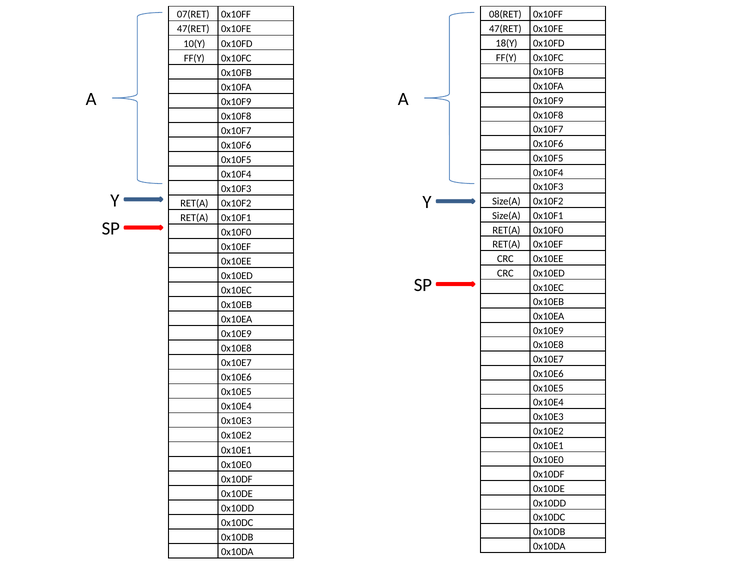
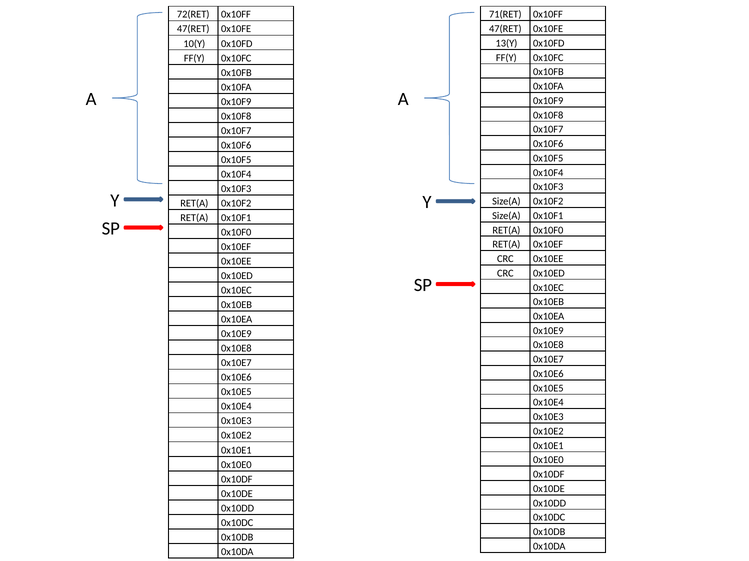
07(RET: 07(RET -> 72(RET
08(RET: 08(RET -> 71(RET
18(Y: 18(Y -> 13(Y
